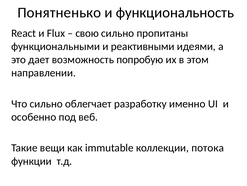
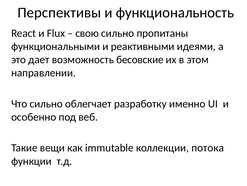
Понятненько: Понятненько -> Перспективы
попробую: попробую -> бесовские
